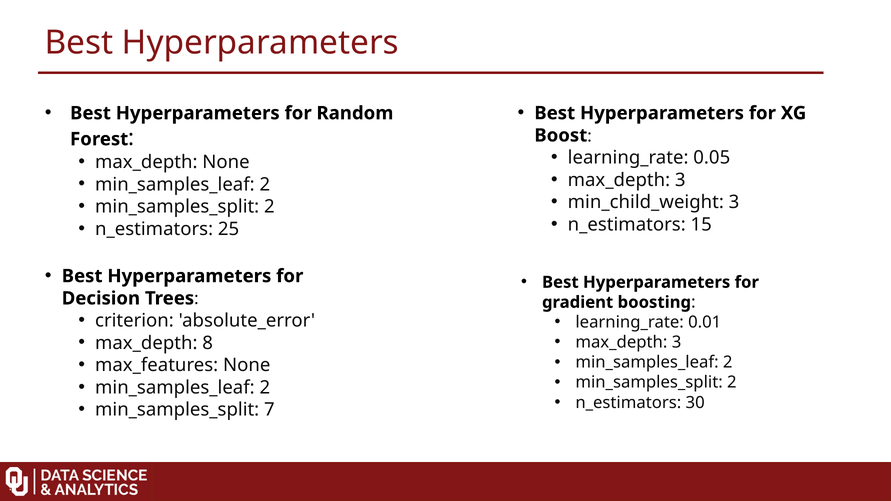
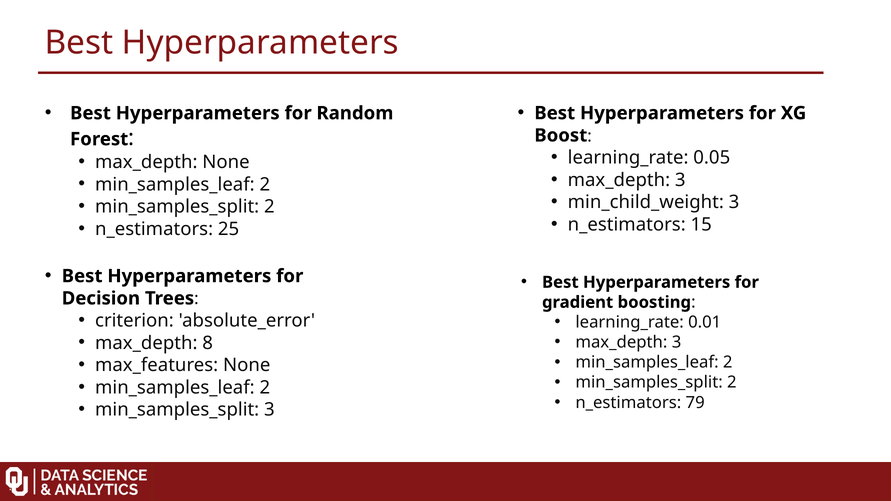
30: 30 -> 79
min_samples_split 7: 7 -> 3
